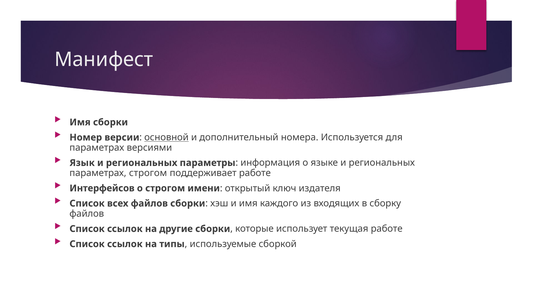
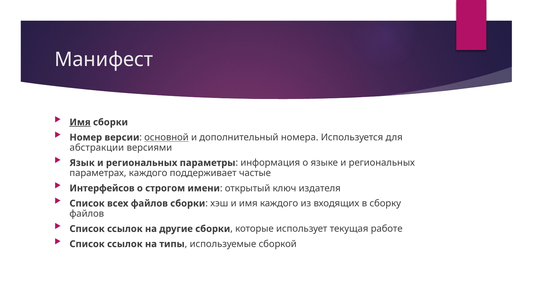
Имя at (80, 122) underline: none -> present
параметрах at (97, 148): параметрах -> абстракции
параметрах строгом: строгом -> каждого
поддерживает работе: работе -> частые
